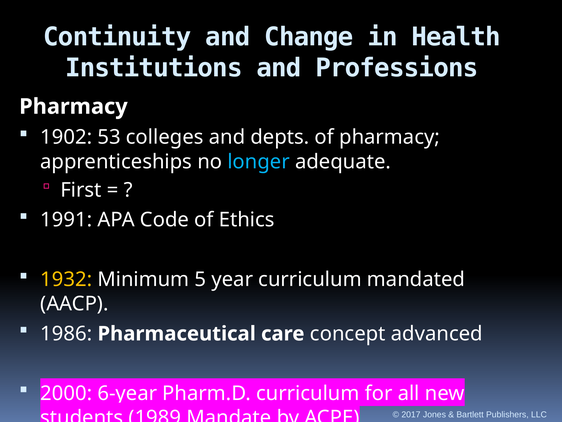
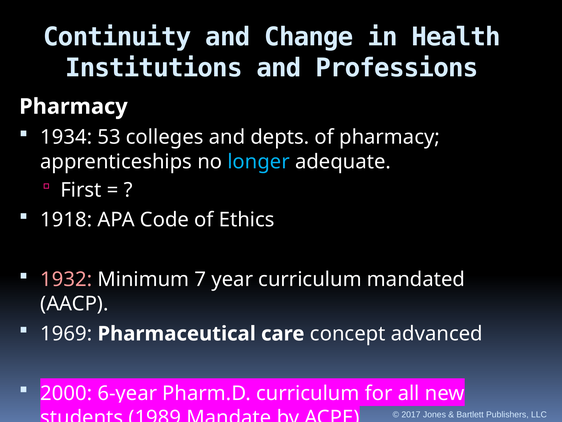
1902: 1902 -> 1934
1991: 1991 -> 1918
1932 colour: yellow -> pink
5: 5 -> 7
1986: 1986 -> 1969
